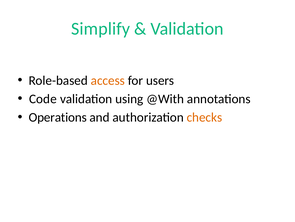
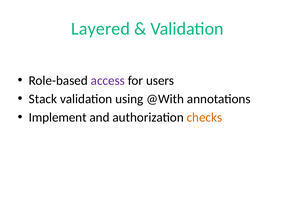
Simplify: Simplify -> Layered
access colour: orange -> purple
Code: Code -> Stack
Operations: Operations -> Implement
